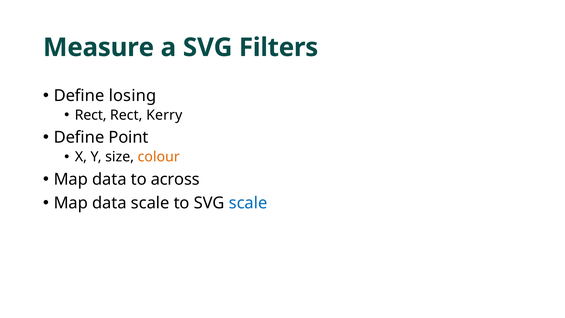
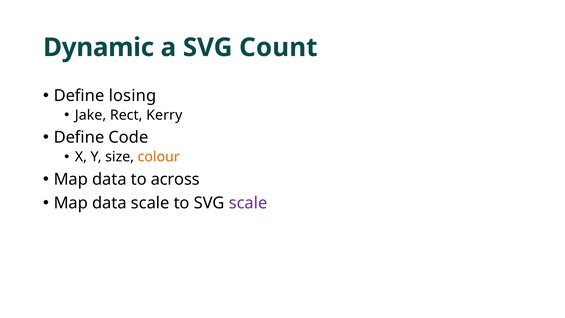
Measure: Measure -> Dynamic
Filters: Filters -> Count
Rect at (91, 115): Rect -> Jake
Point: Point -> Code
scale at (248, 203) colour: blue -> purple
